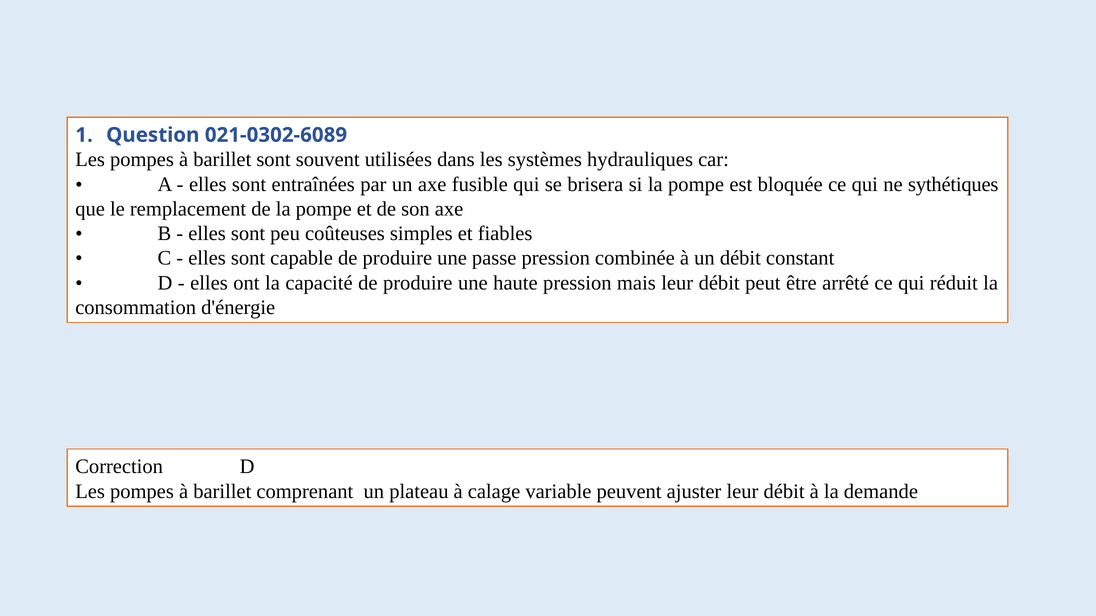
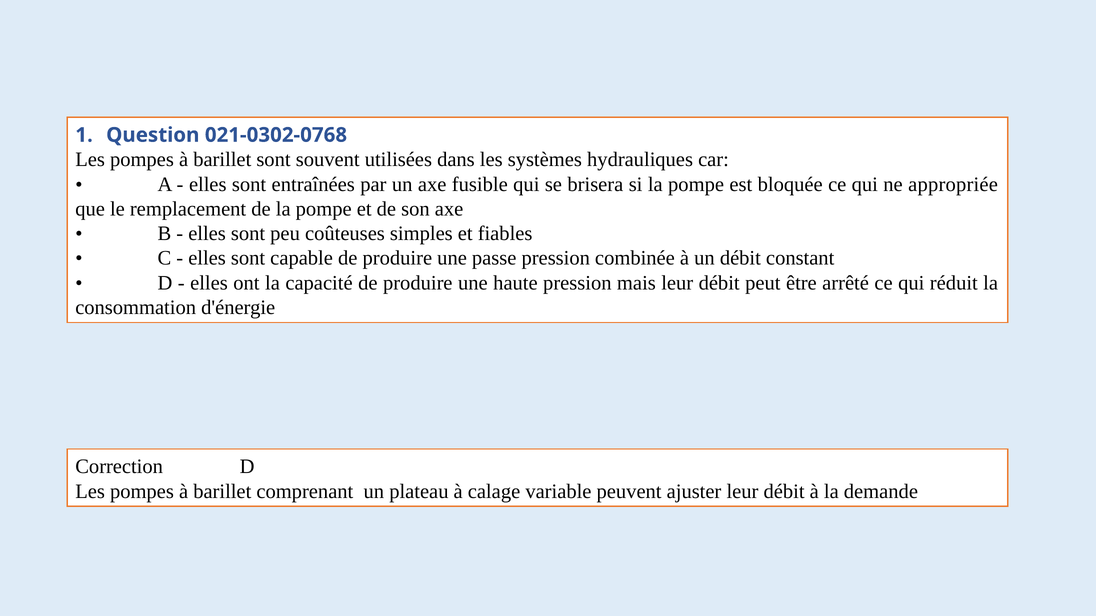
021-0302-6089: 021-0302-6089 -> 021-0302-0768
sythétiques: sythétiques -> appropriée
